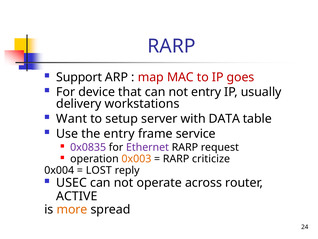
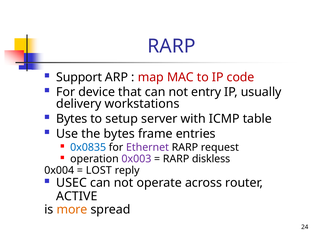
goes: goes -> code
Want at (72, 119): Want -> Bytes
DATA: DATA -> ICMP
the entry: entry -> bytes
service: service -> entries
0x0835 colour: purple -> blue
0x003 colour: orange -> purple
criticize: criticize -> diskless
